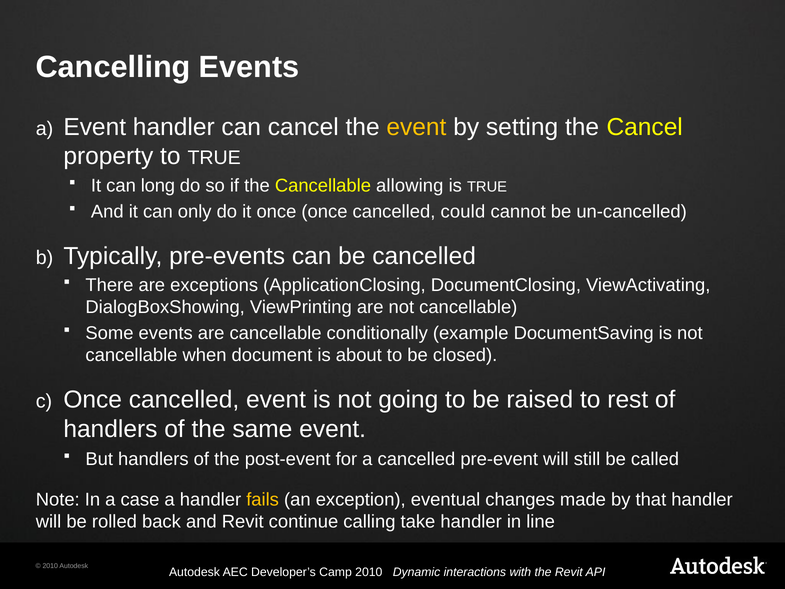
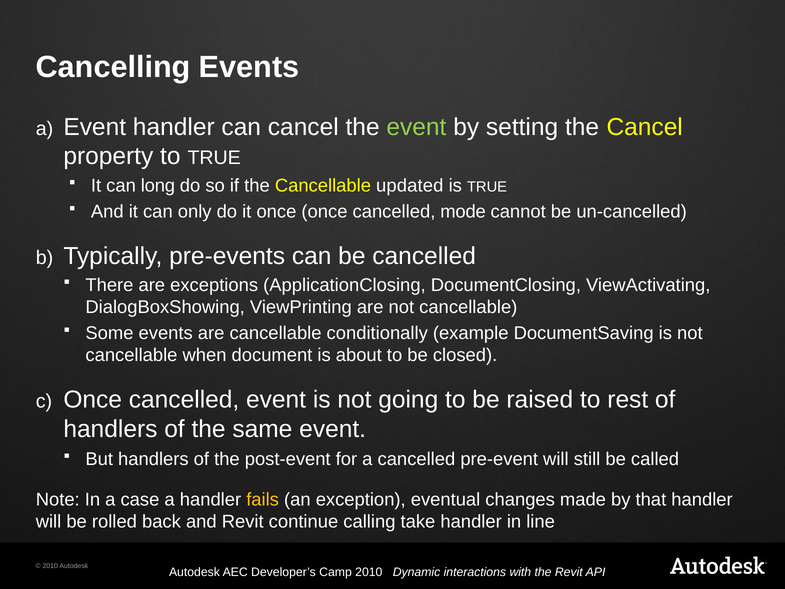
event at (416, 127) colour: yellow -> light green
allowing: allowing -> updated
could: could -> mode
